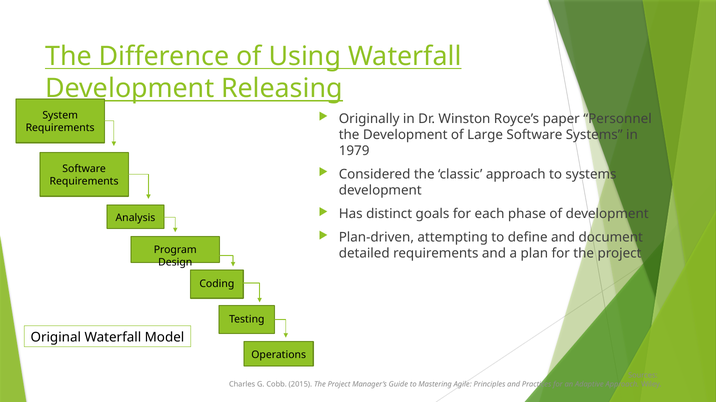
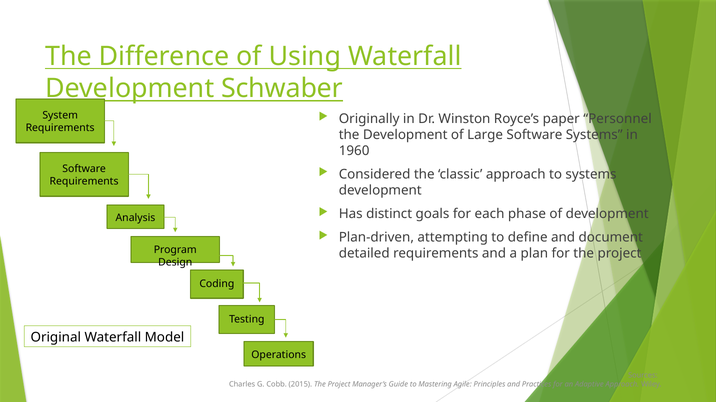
Releasing: Releasing -> Schwaber
1979: 1979 -> 1960
